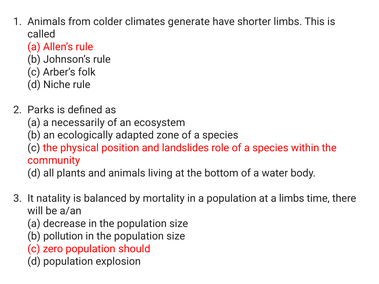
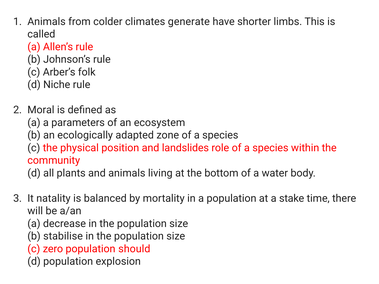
Parks: Parks -> Moral
necessarily: necessarily -> parameters
a limbs: limbs -> stake
pollution: pollution -> stabilise
